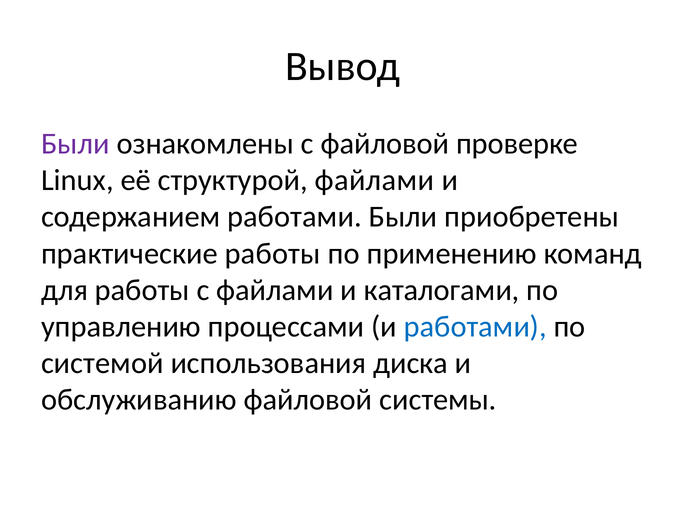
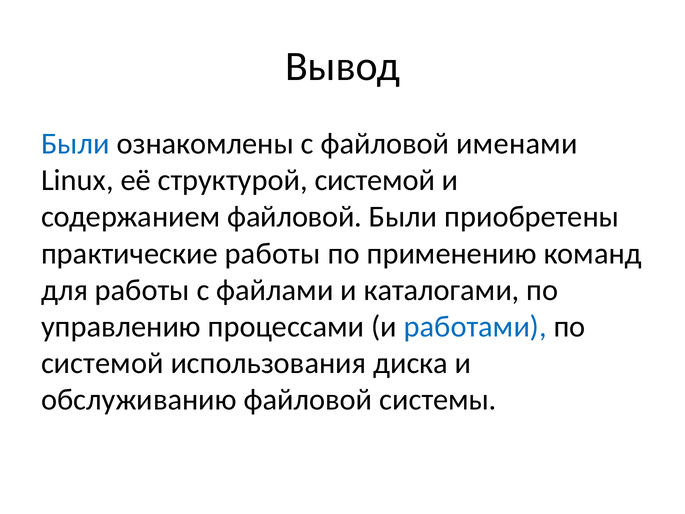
Были at (75, 144) colour: purple -> blue
проверке: проверке -> именами
структурой файлами: файлами -> системой
содержанием работами: работами -> файловой
